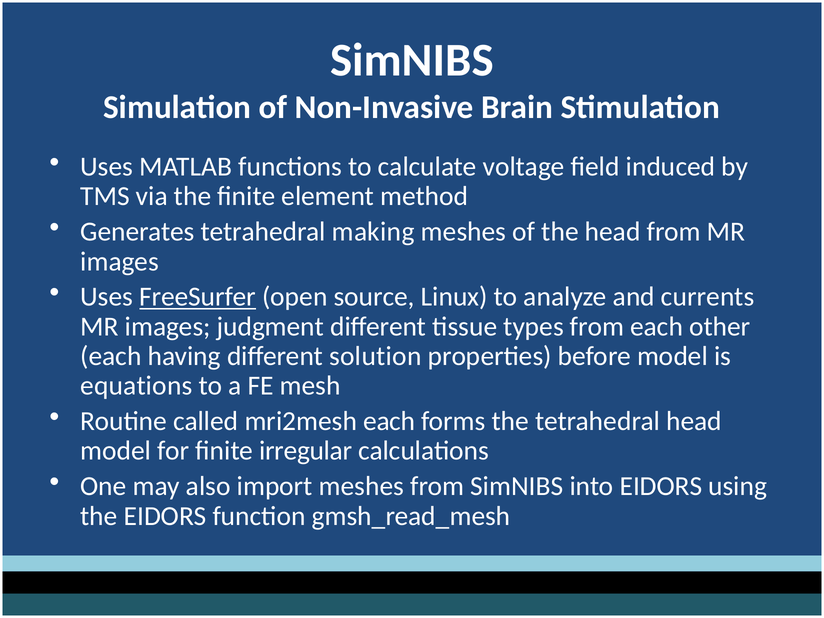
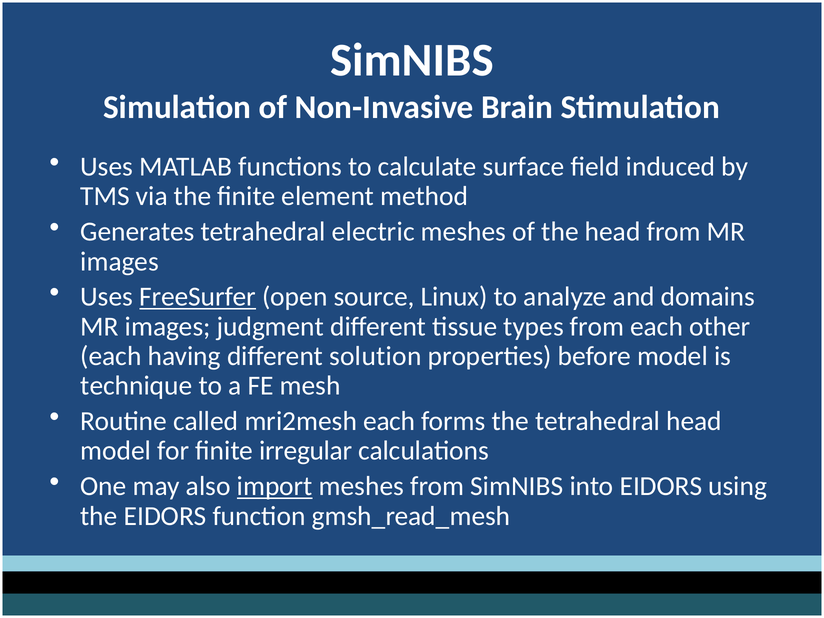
voltage: voltage -> surface
making: making -> electric
currents: currents -> domains
equations: equations -> technique
import underline: none -> present
